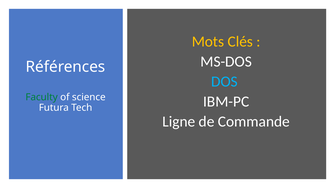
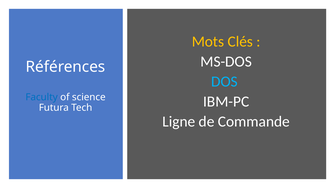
Faculty colour: green -> blue
